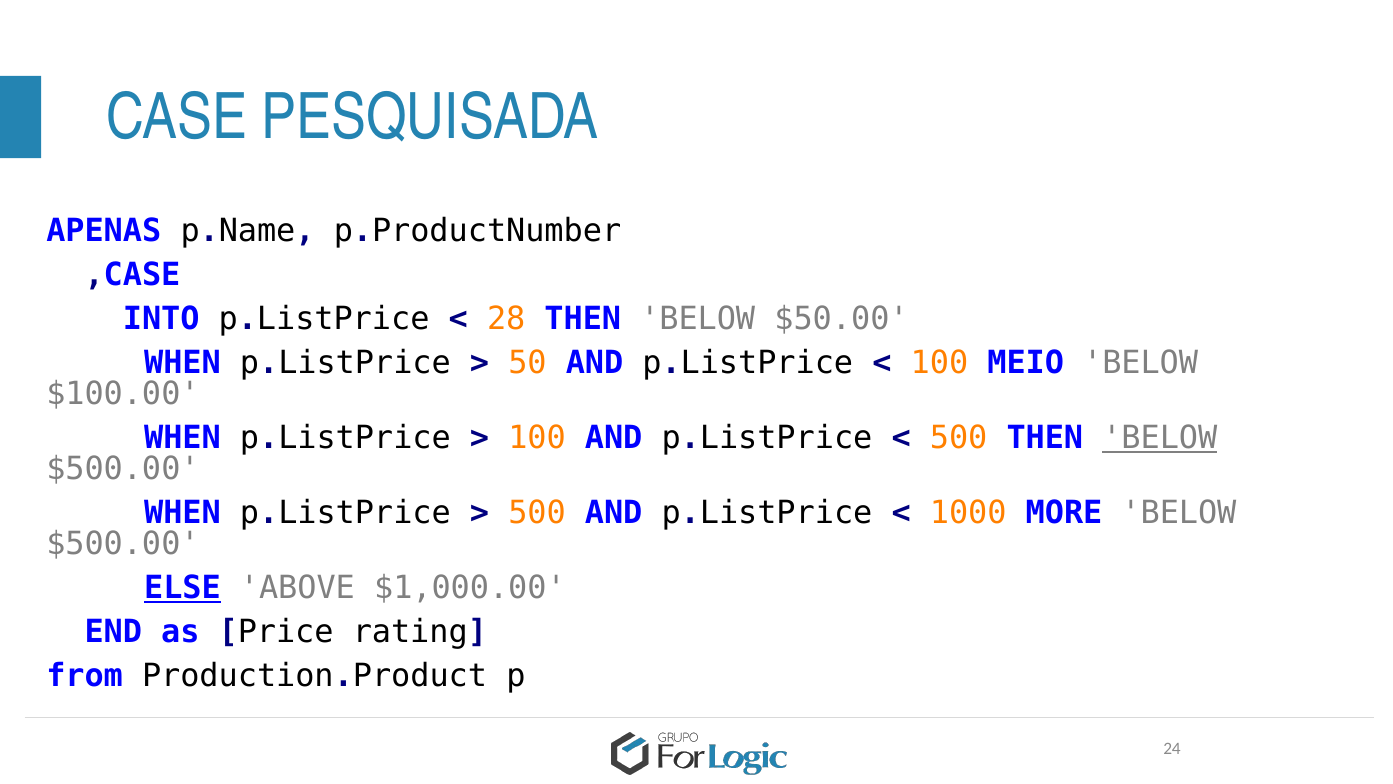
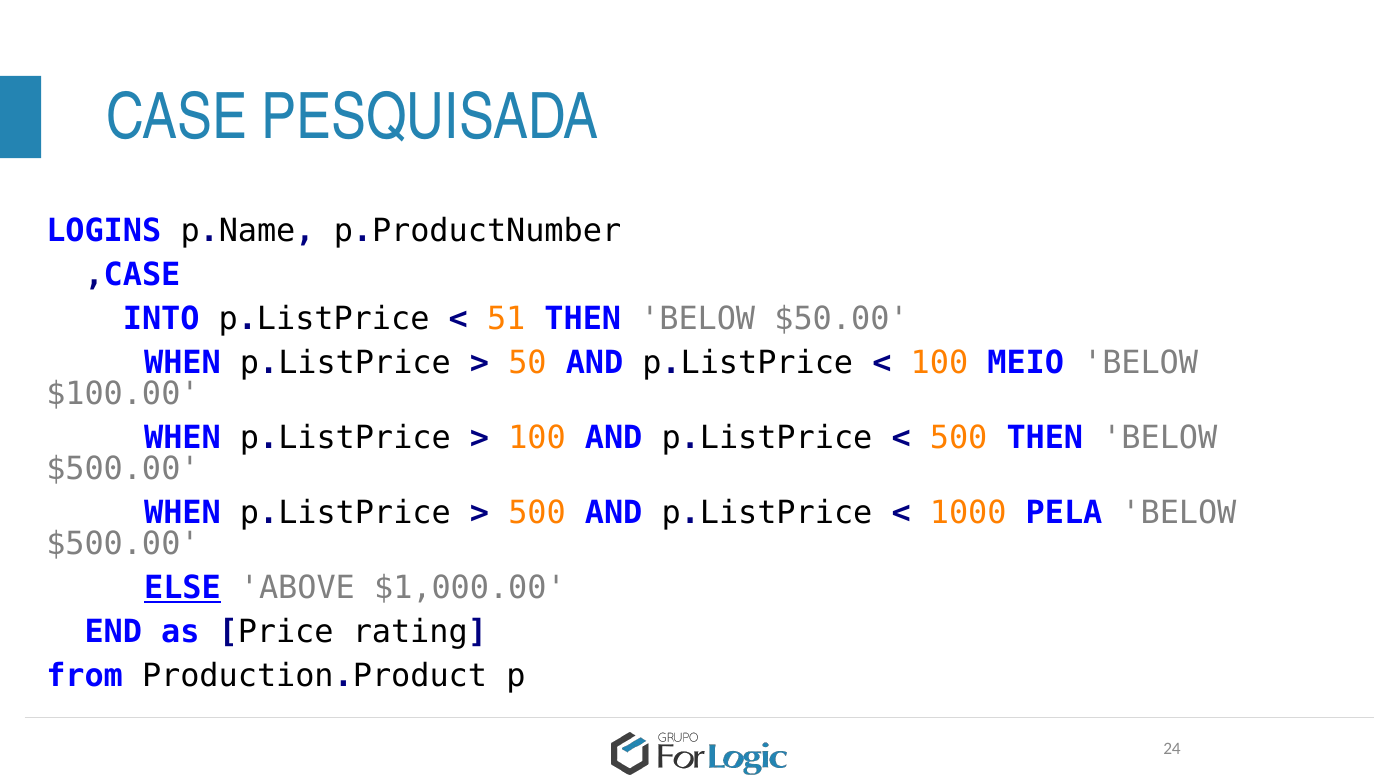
APENAS: APENAS -> LOGINS
28: 28 -> 51
BELOW at (1160, 438) underline: present -> none
MORE: MORE -> PELA
